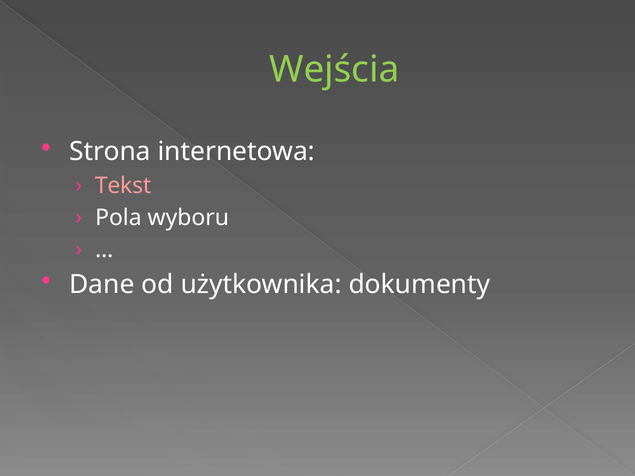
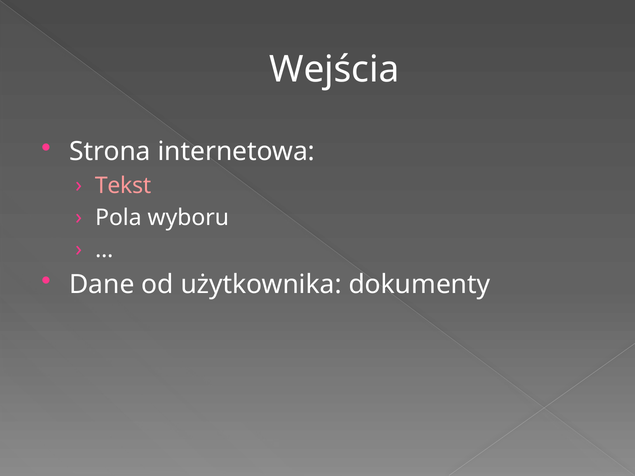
Wejścia colour: light green -> white
